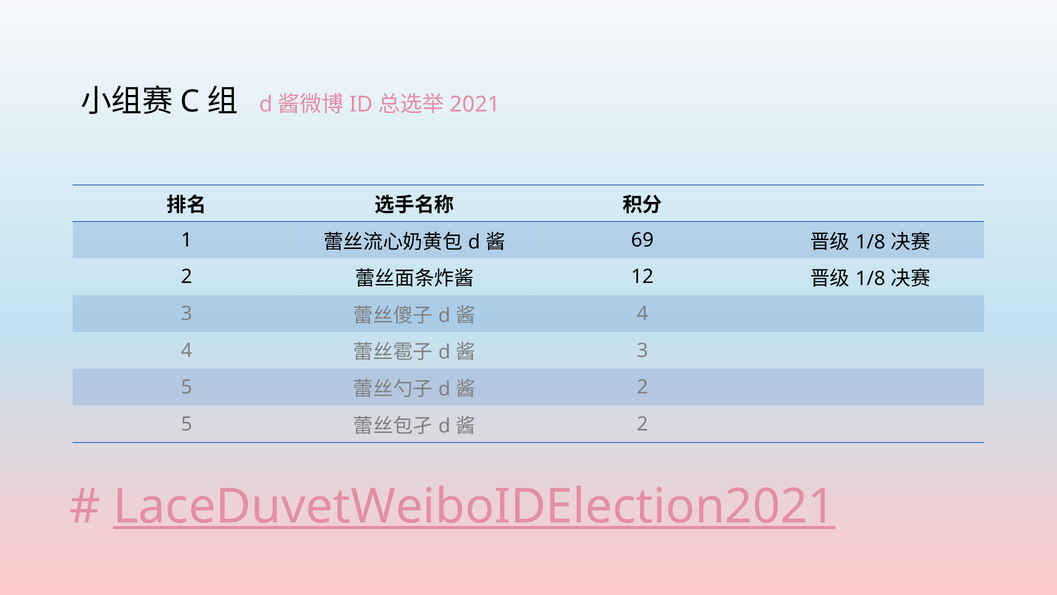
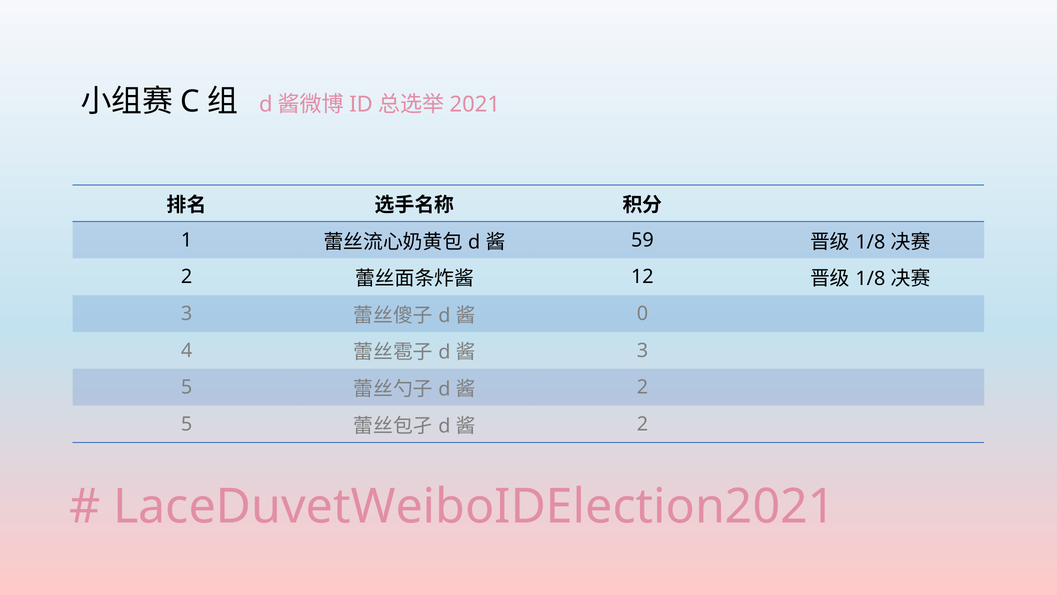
69: 69 -> 59
4 at (642, 313): 4 -> 0
LaceDuvetWeiboIDElection2021 underline: present -> none
